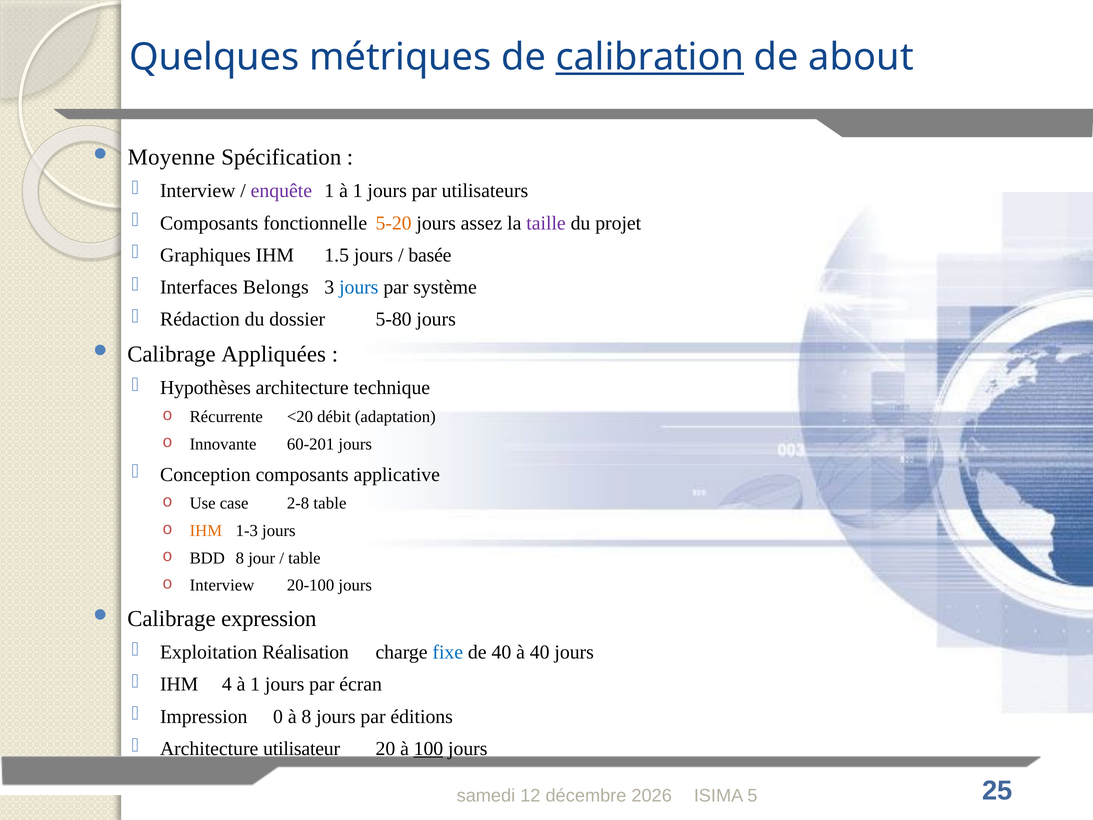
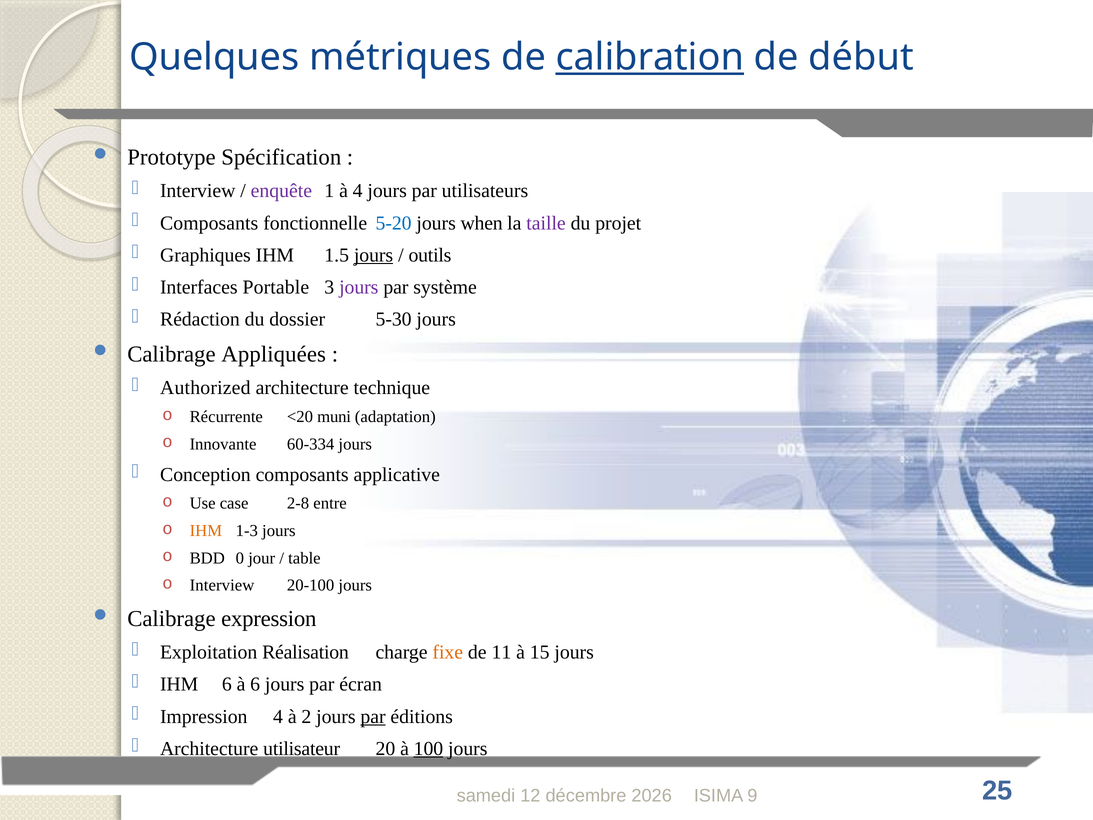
about: about -> début
Moyenne: Moyenne -> Prototype
1 à 1: 1 -> 4
5-20 colour: orange -> blue
assez: assez -> when
jours at (374, 255) underline: none -> present
basée: basée -> outils
Belongs: Belongs -> Portable
jours at (359, 287) colour: blue -> purple
5-80: 5-80 -> 5-30
Hypothèses: Hypothèses -> Authorized
débit: débit -> muni
60-201: 60-201 -> 60-334
2-8 table: table -> entre
BDD 8: 8 -> 0
fixe colour: blue -> orange
de 40: 40 -> 11
à 40: 40 -> 15
IHM 4: 4 -> 6
1 at (255, 684): 1 -> 6
Impression 0: 0 -> 4
à 8: 8 -> 2
par at (373, 716) underline: none -> present
5: 5 -> 9
